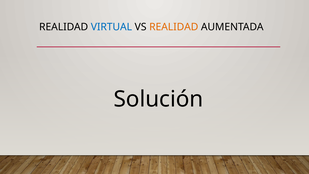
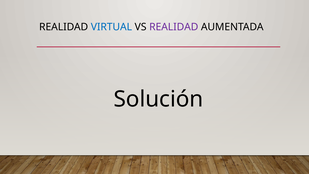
REALIDAD at (174, 27) colour: orange -> purple
